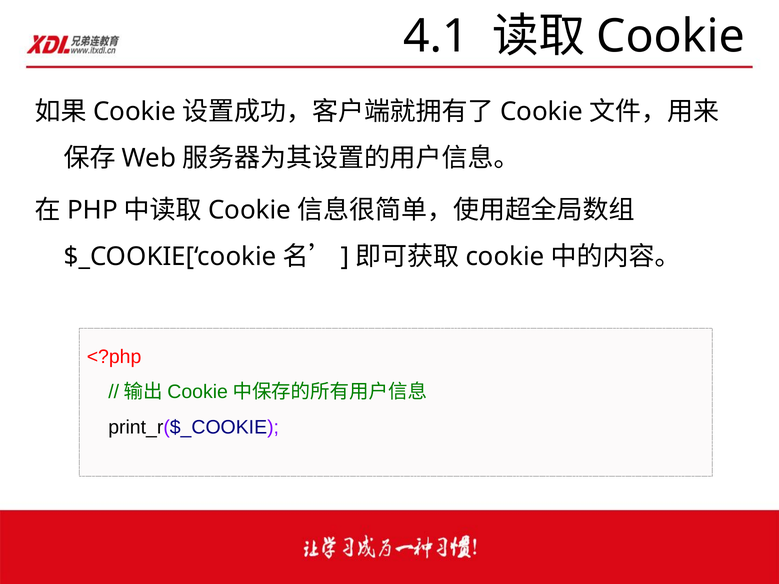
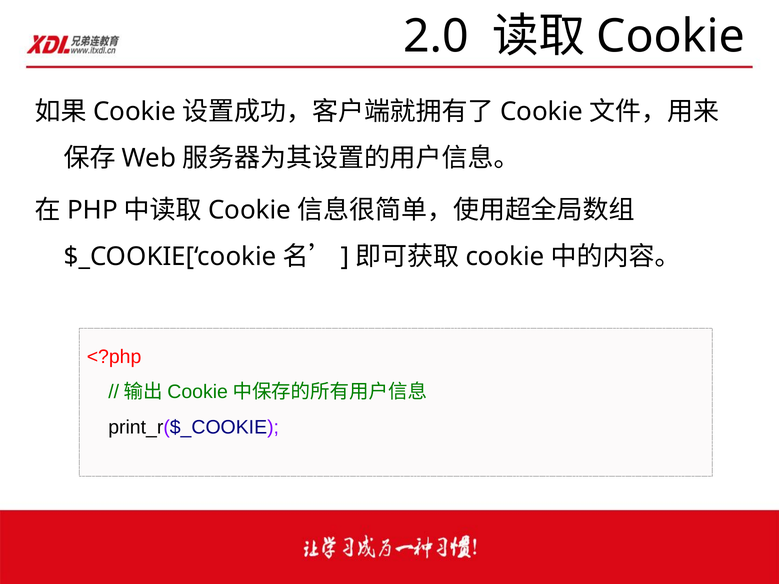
4.1: 4.1 -> 2.0
